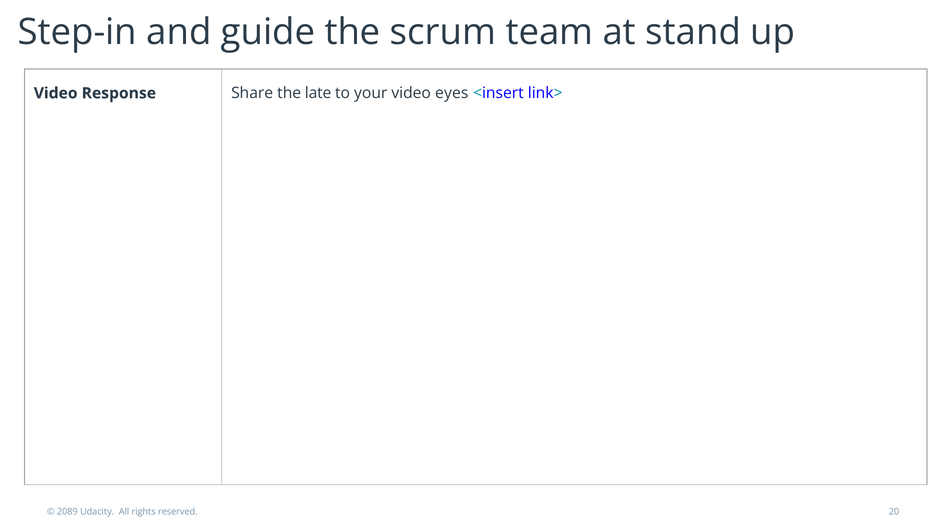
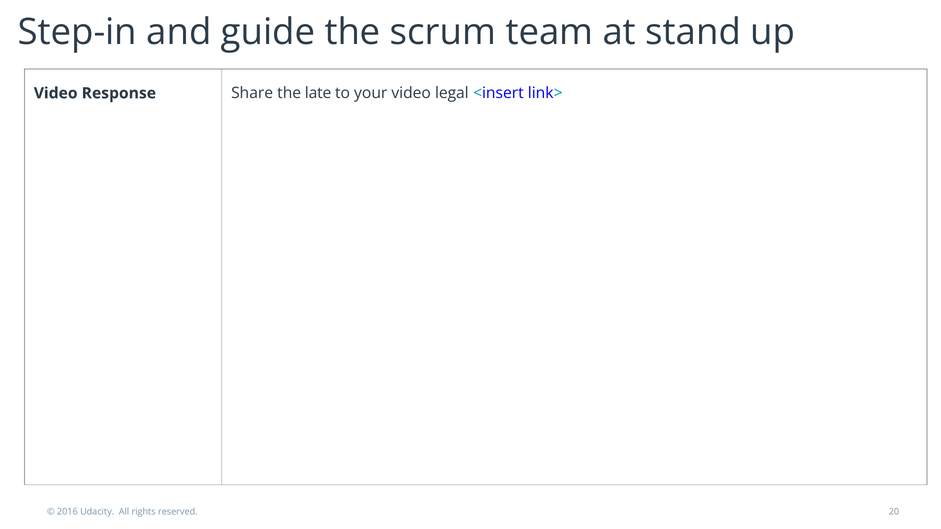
eyes: eyes -> legal
2089: 2089 -> 2016
